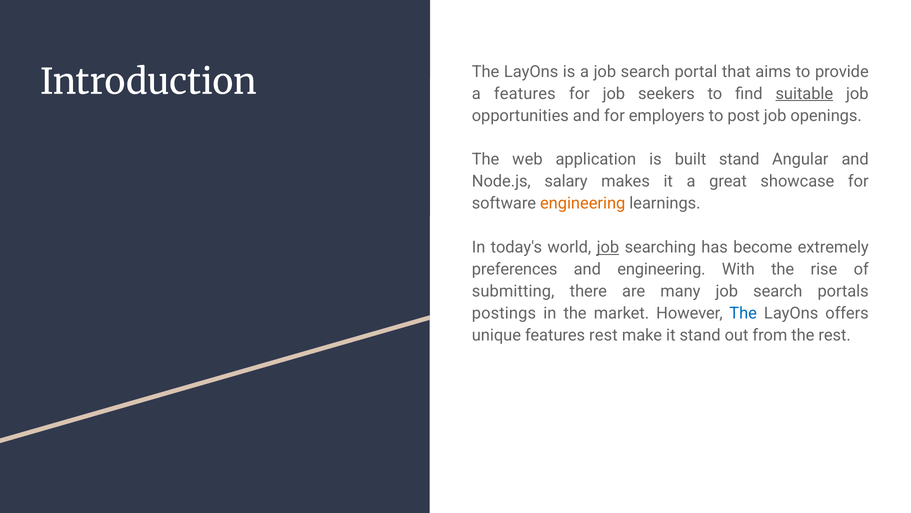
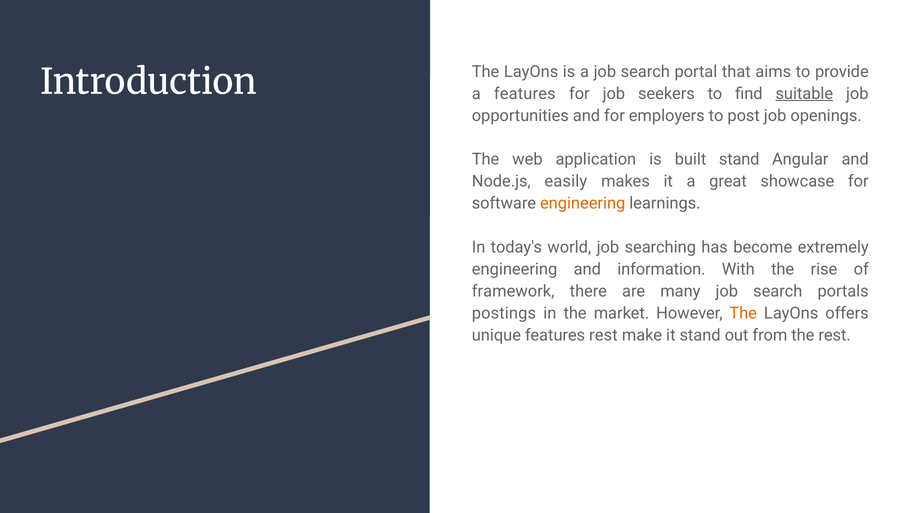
salary: salary -> easily
job at (608, 247) underline: present -> none
preferences at (515, 269): preferences -> engineering
and engineering: engineering -> information
submitting: submitting -> framework
The at (743, 313) colour: blue -> orange
